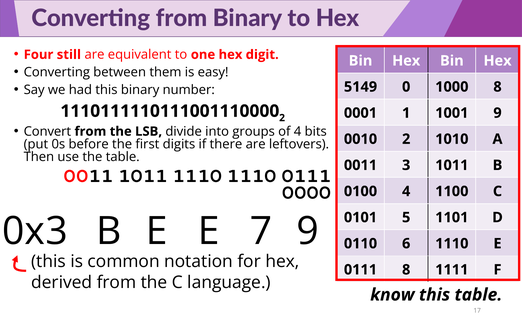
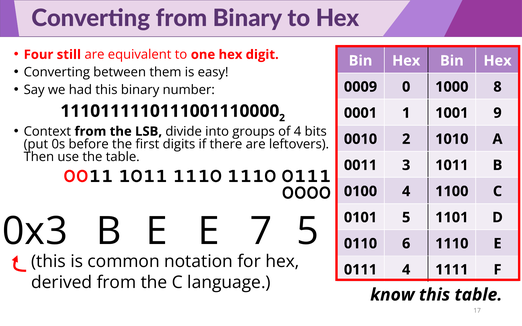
5149: 5149 -> 0009
Convert: Convert -> Context
7 9: 9 -> 5
0111 8: 8 -> 4
